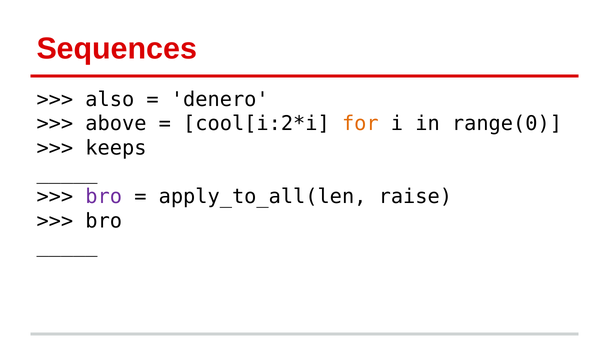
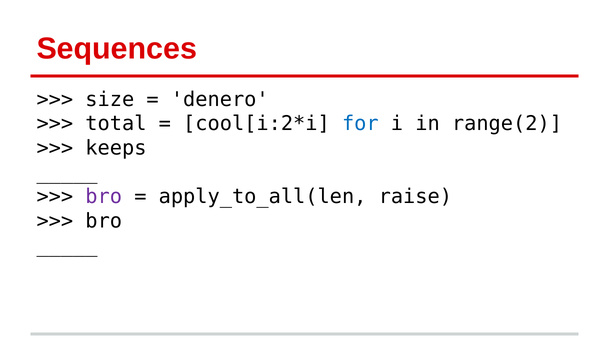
also: also -> size
above: above -> total
for colour: orange -> blue
range(0: range(0 -> range(2
